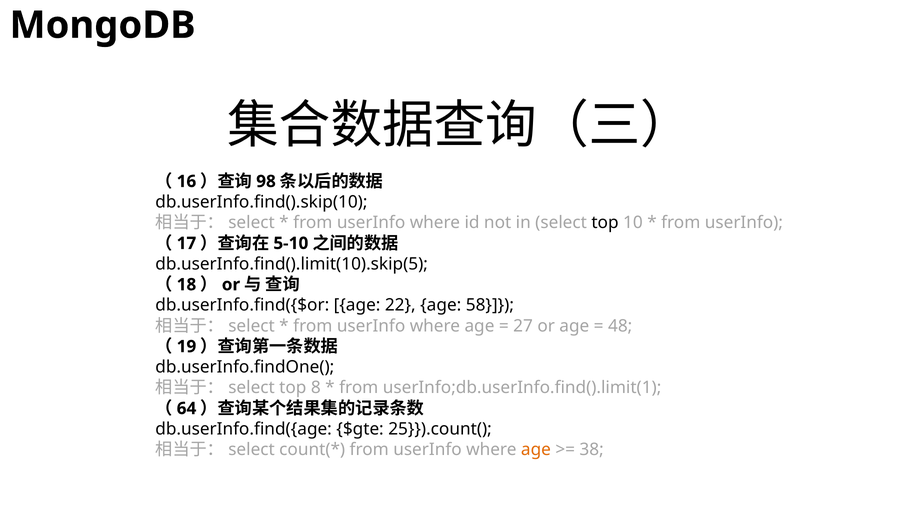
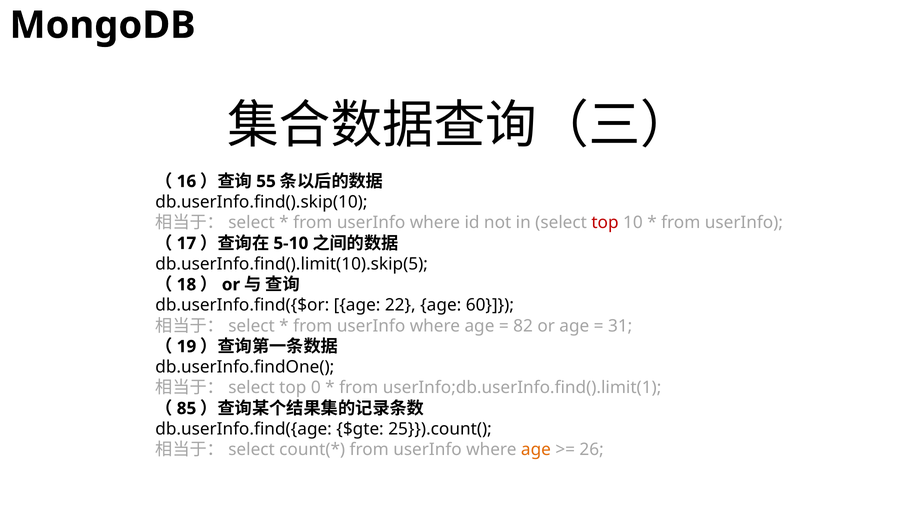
98: 98 -> 55
top at (605, 223) colour: black -> red
58: 58 -> 60
27: 27 -> 82
48: 48 -> 31
8: 8 -> 0
64: 64 -> 85
38: 38 -> 26
